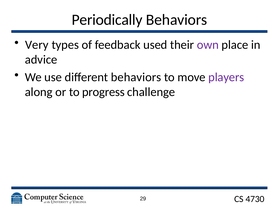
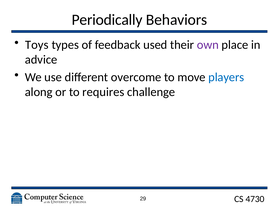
Very: Very -> Toys
different behaviors: behaviors -> overcome
players colour: purple -> blue
progress: progress -> requires
